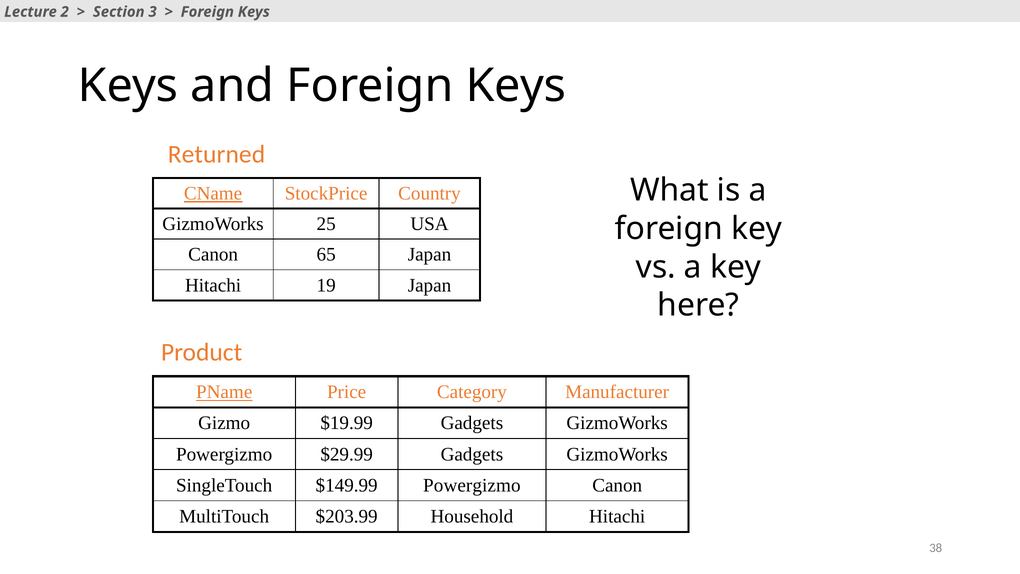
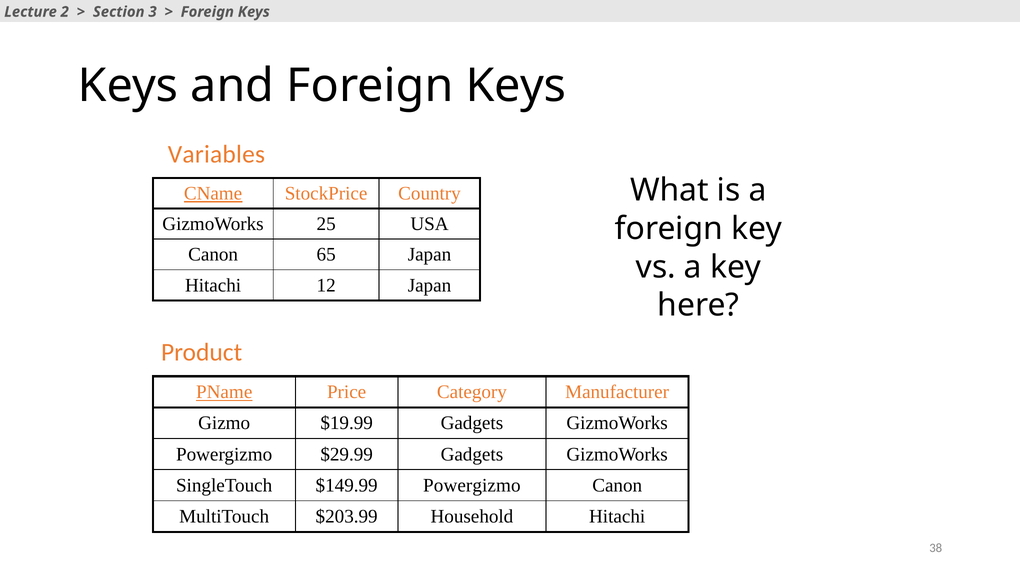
Returned: Returned -> Variables
19: 19 -> 12
